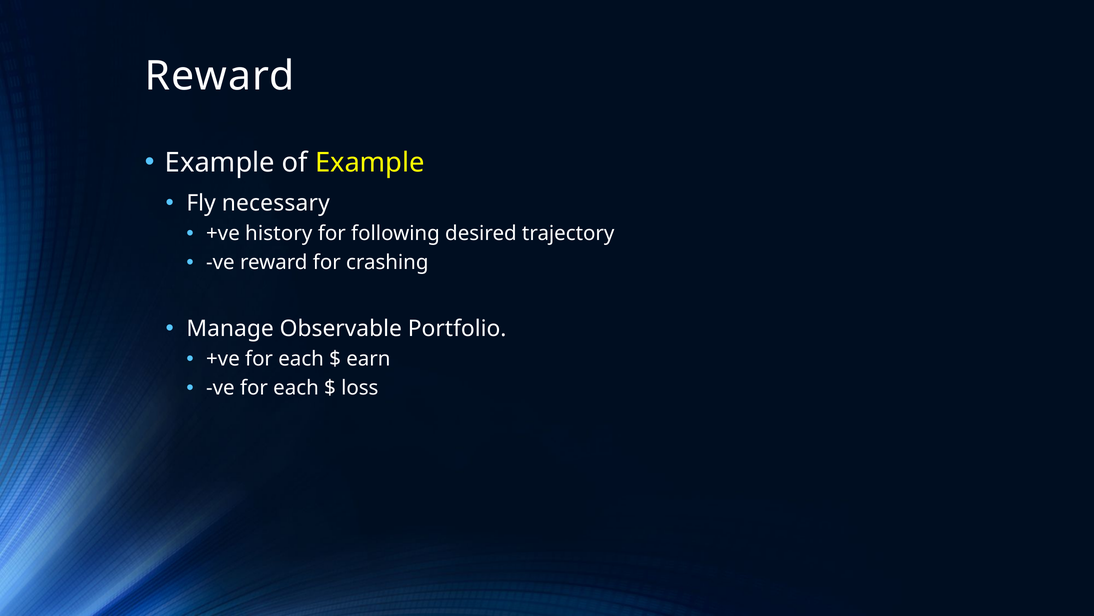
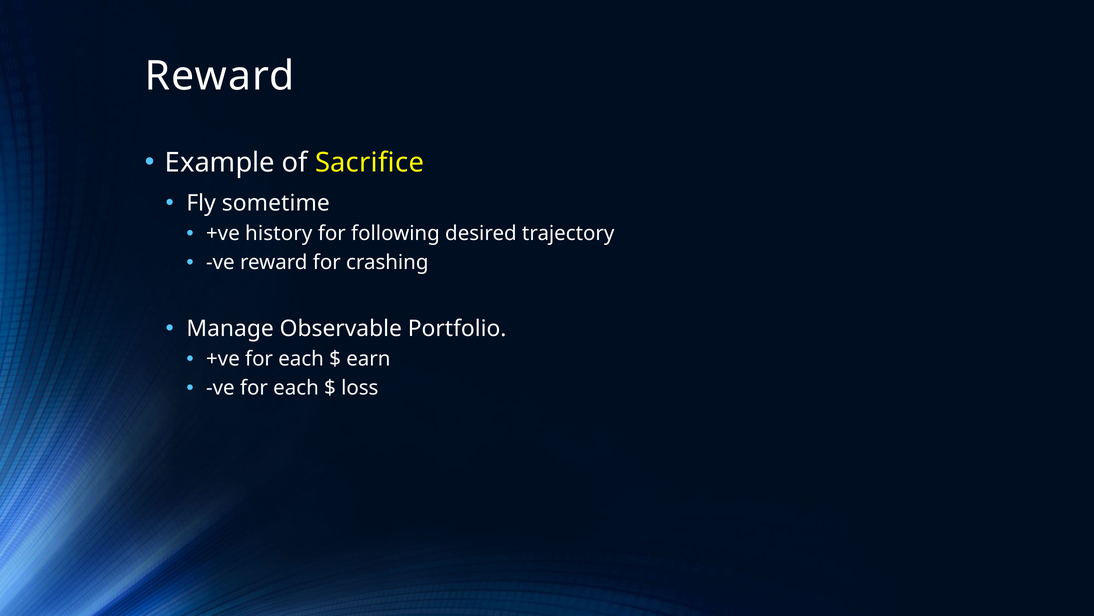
of Example: Example -> Sacrifice
necessary: necessary -> sometime
